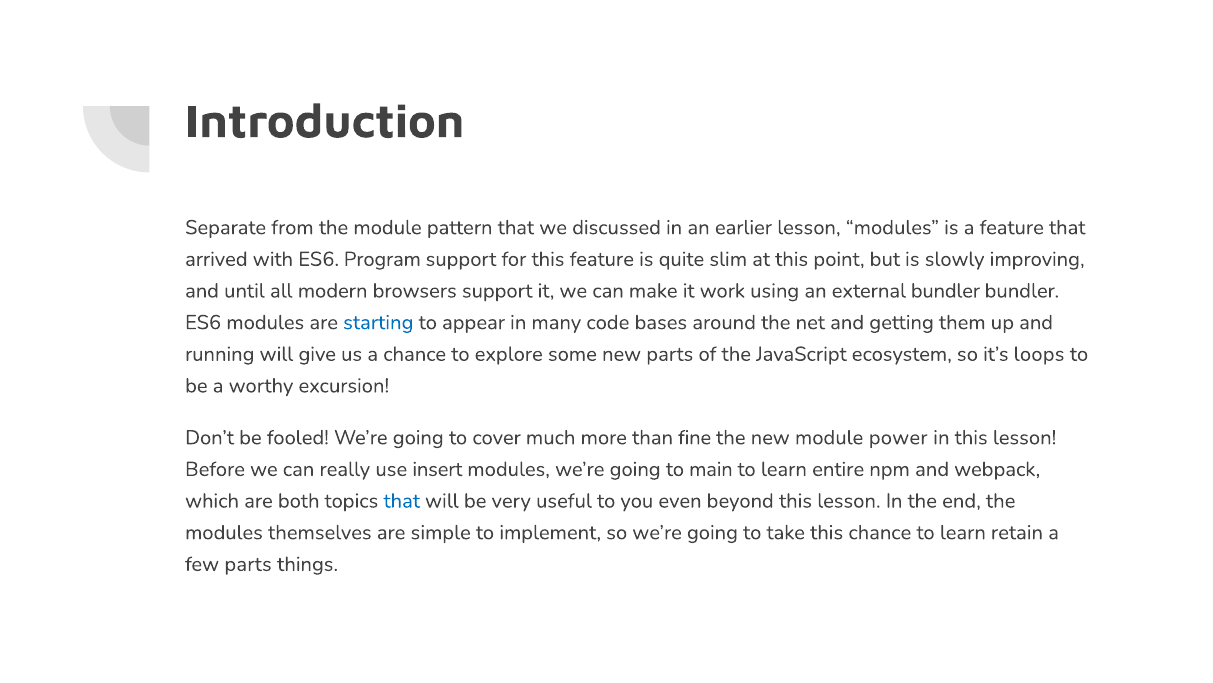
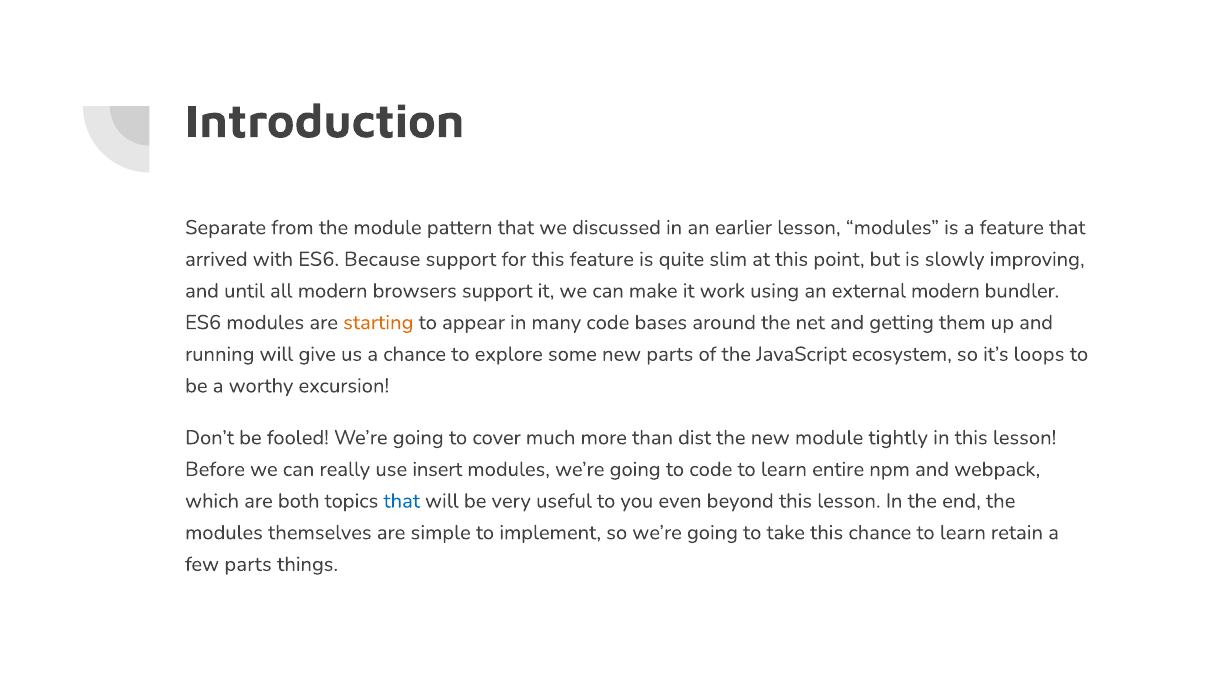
Program: Program -> Because
external bundler: bundler -> modern
starting colour: blue -> orange
fine: fine -> dist
power: power -> tightly
to main: main -> code
